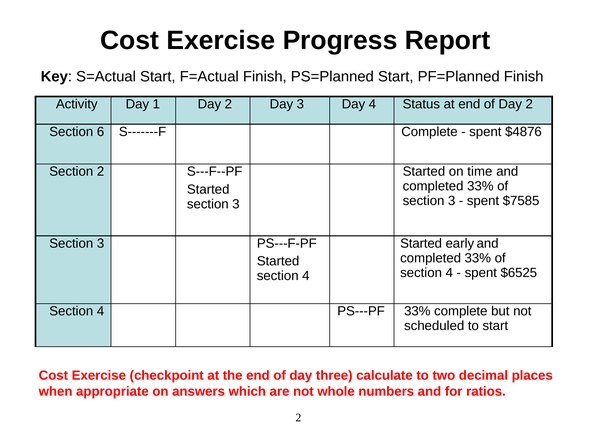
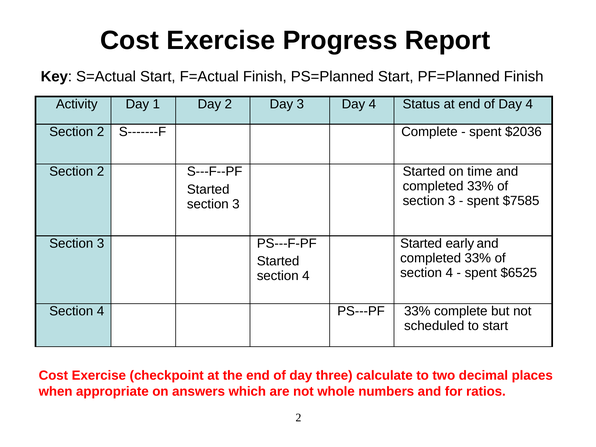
of Day 2: 2 -> 4
6 at (101, 132): 6 -> 2
$4876: $4876 -> $2036
